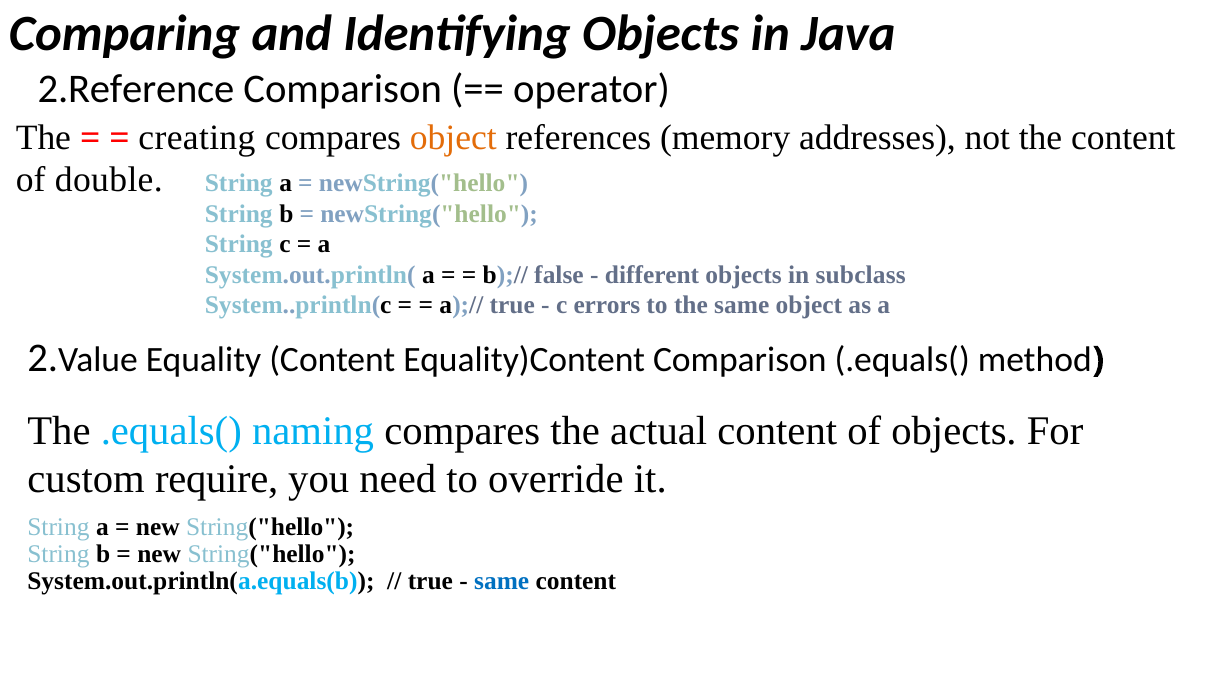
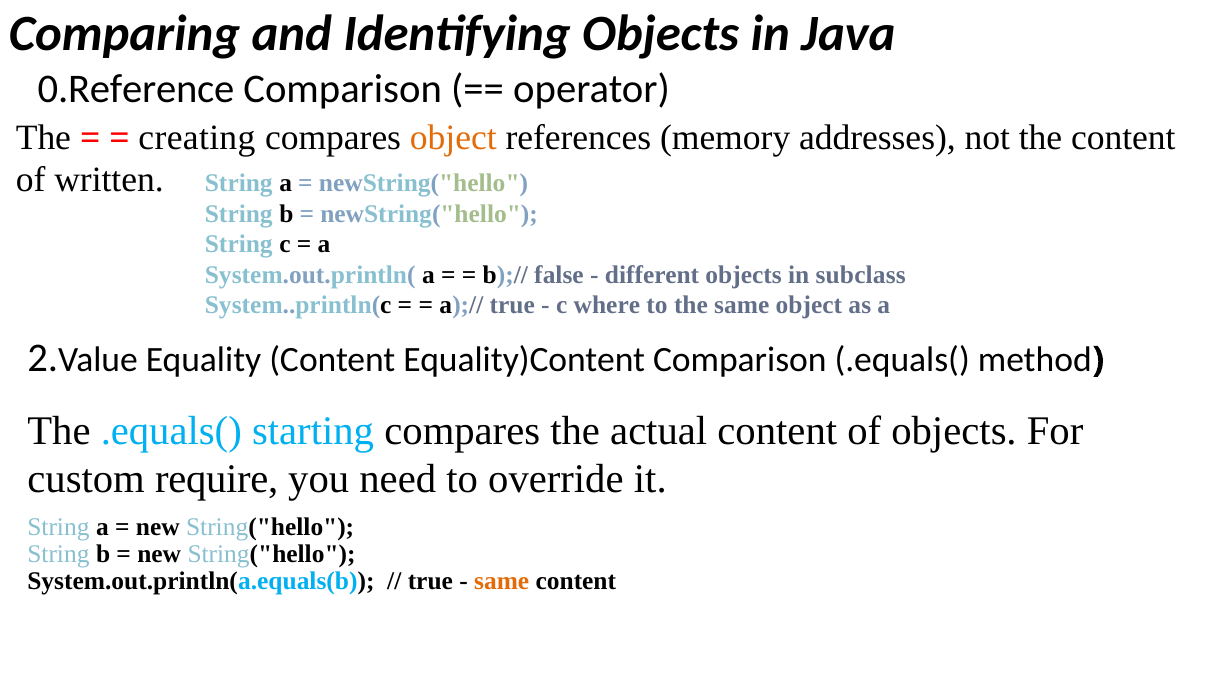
2.Reference: 2.Reference -> 0.Reference
double: double -> written
errors: errors -> where
naming: naming -> starting
same at (502, 582) colour: blue -> orange
